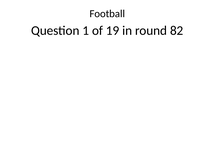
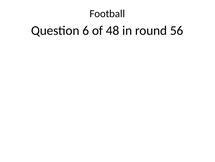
1: 1 -> 6
19: 19 -> 48
82: 82 -> 56
